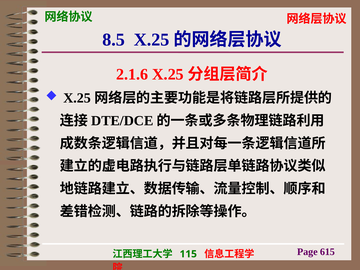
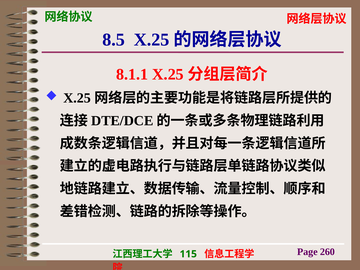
2.1.6: 2.1.6 -> 8.1.1
615: 615 -> 260
